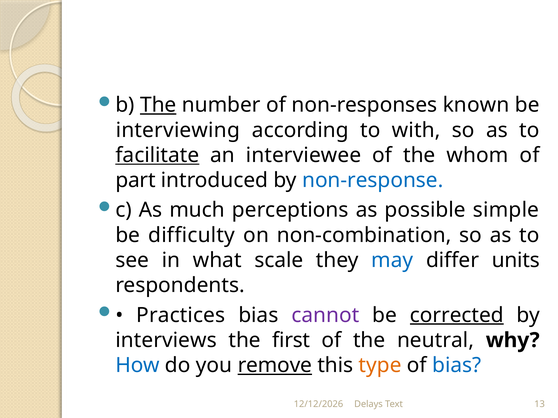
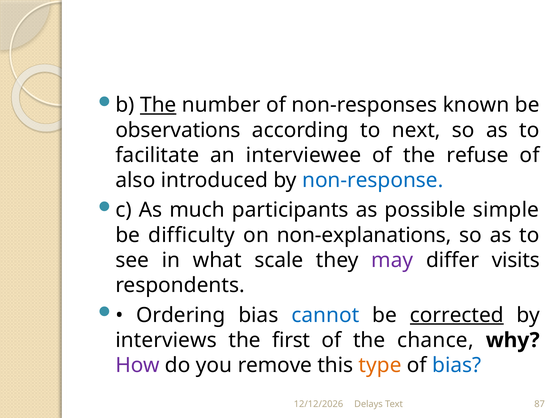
interviewing: interviewing -> observations
with: with -> next
facilitate underline: present -> none
whom: whom -> refuse
part: part -> also
perceptions: perceptions -> participants
non-combination: non-combination -> non-explanations
may colour: blue -> purple
units: units -> visits
Practices: Practices -> Ordering
cannot colour: purple -> blue
neutral: neutral -> chance
How colour: blue -> purple
remove underline: present -> none
13: 13 -> 87
